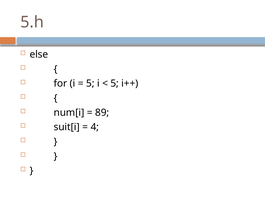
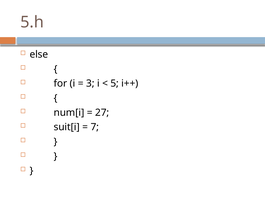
5 at (90, 83): 5 -> 3
89: 89 -> 27
4: 4 -> 7
